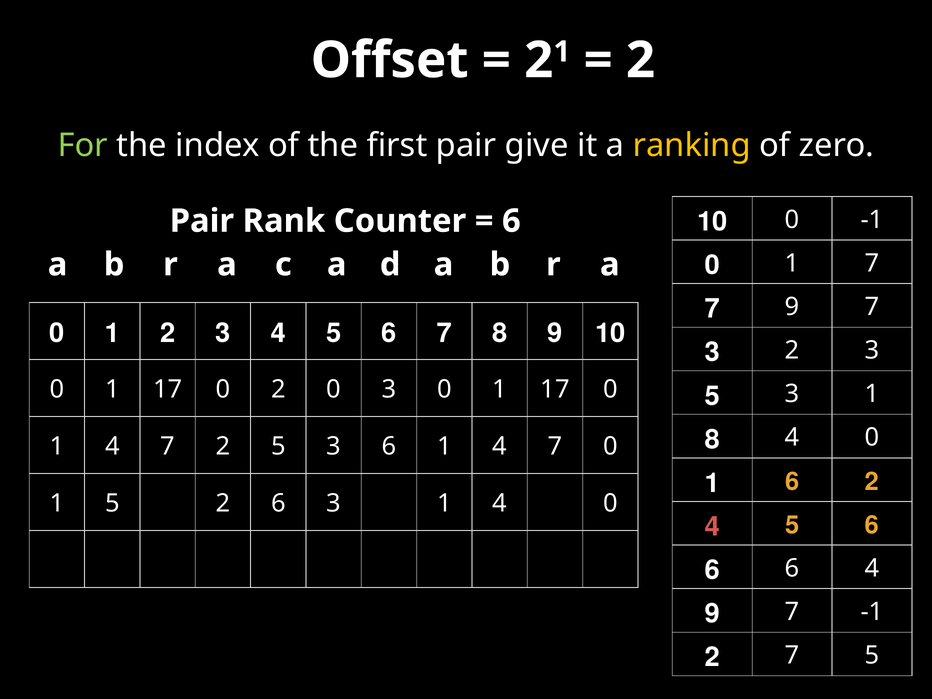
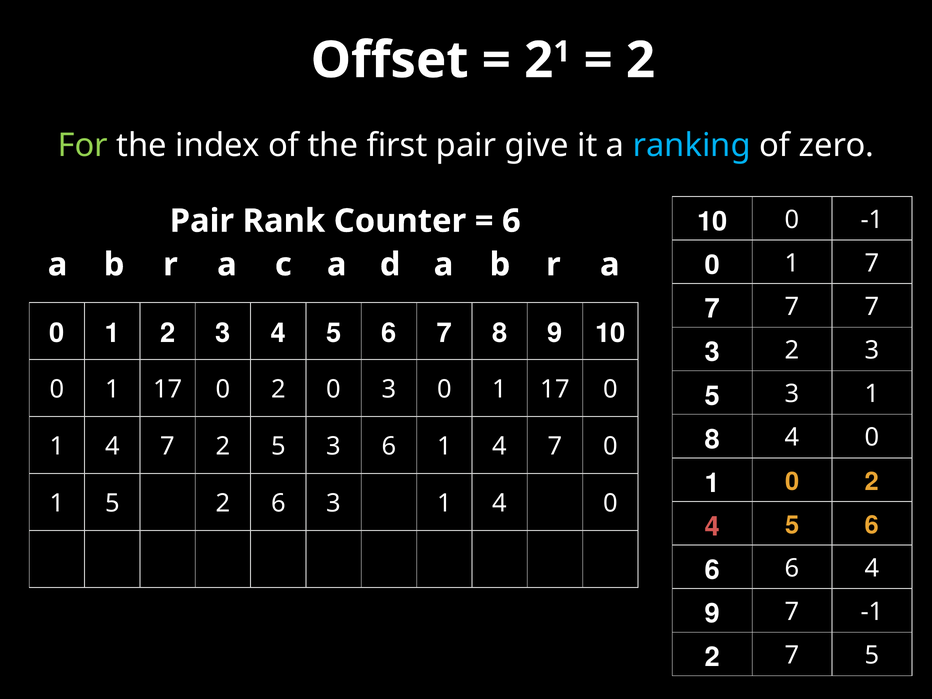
ranking colour: yellow -> light blue
9 at (792, 307): 9 -> 7
1 6: 6 -> 0
